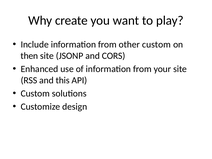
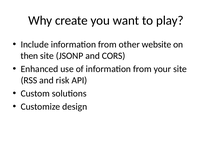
other custom: custom -> website
this: this -> risk
